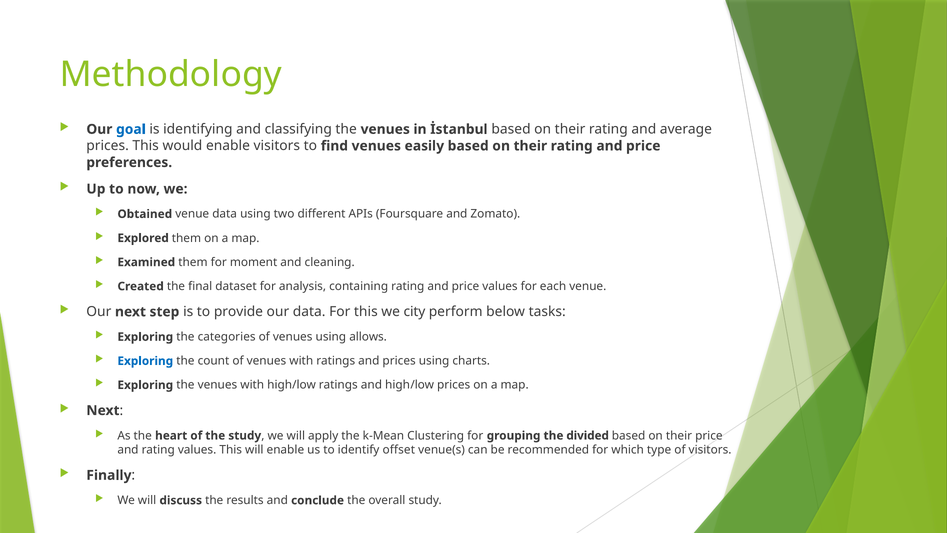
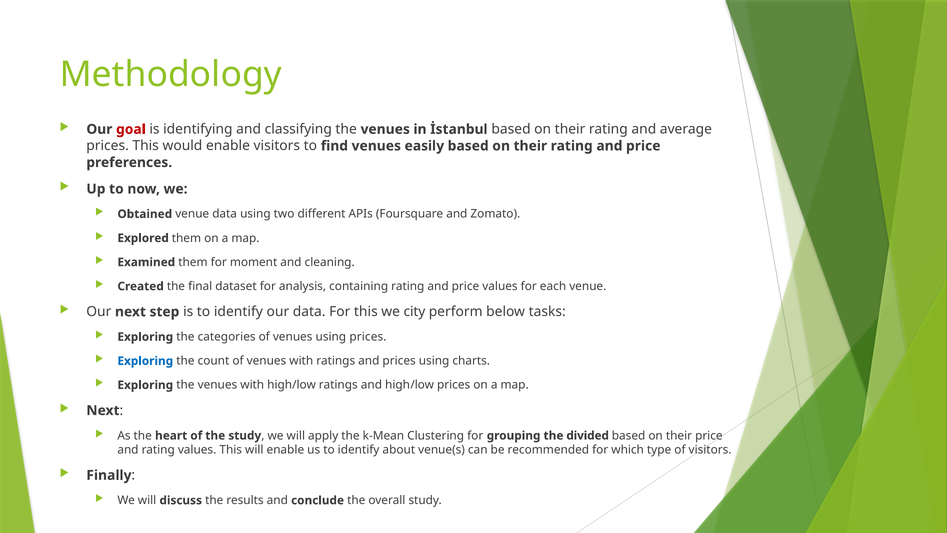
goal colour: blue -> red
is to provide: provide -> identify
using allows: allows -> prices
offset: offset -> about
